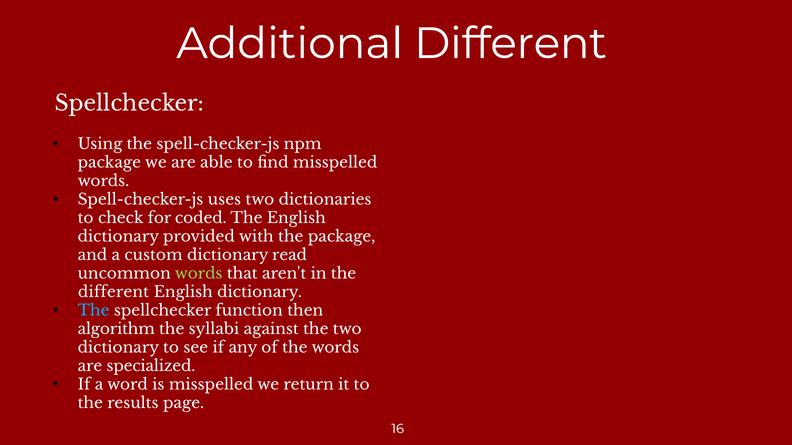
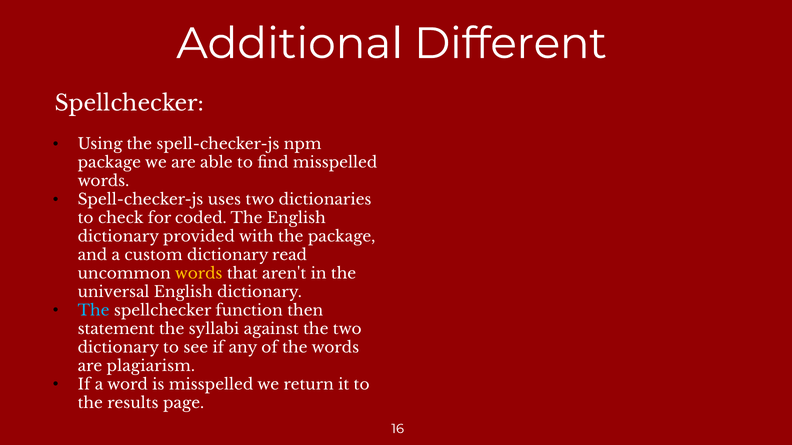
words at (199, 274) colour: light green -> yellow
different at (113, 293): different -> universal
algorithm: algorithm -> statement
specialized: specialized -> plagiarism
